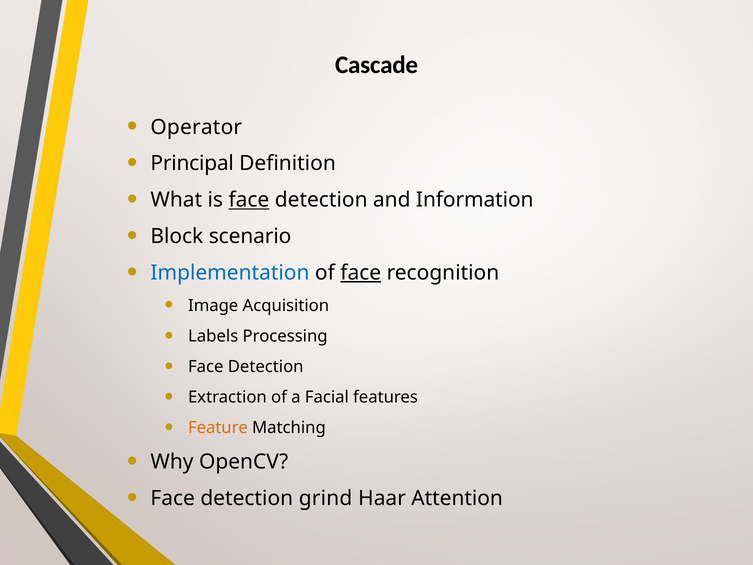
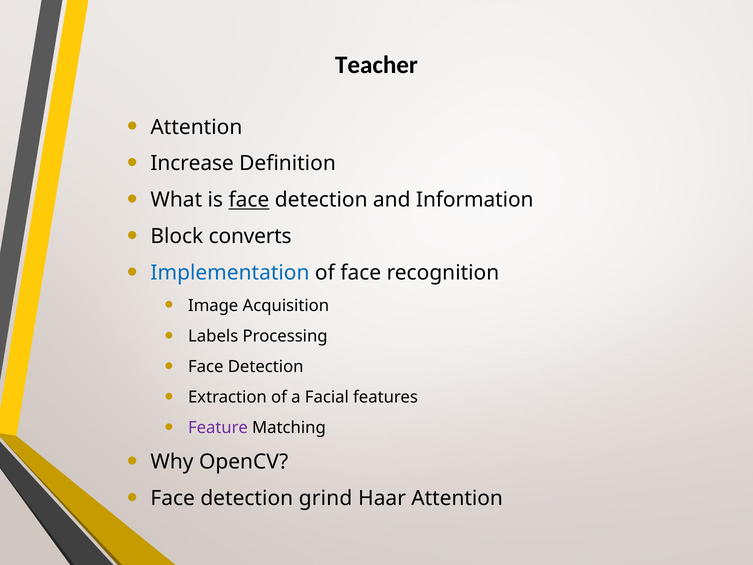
Cascade: Cascade -> Teacher
Operator at (196, 127): Operator -> Attention
Principal: Principal -> Increase
scenario: scenario -> converts
face at (361, 273) underline: present -> none
Feature colour: orange -> purple
